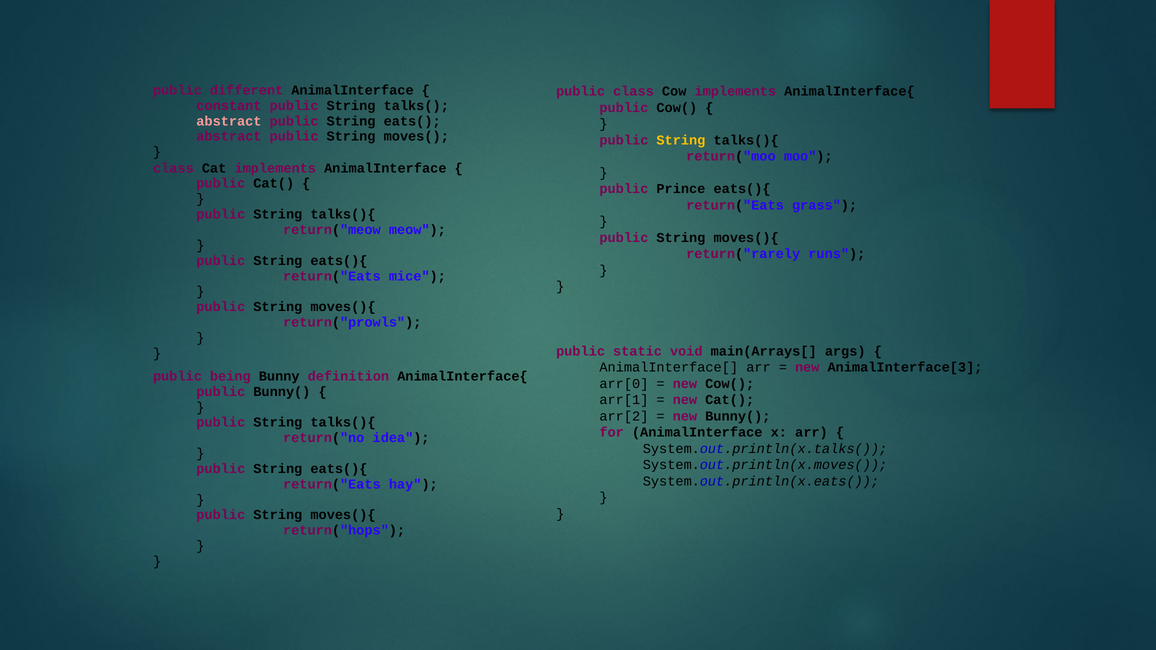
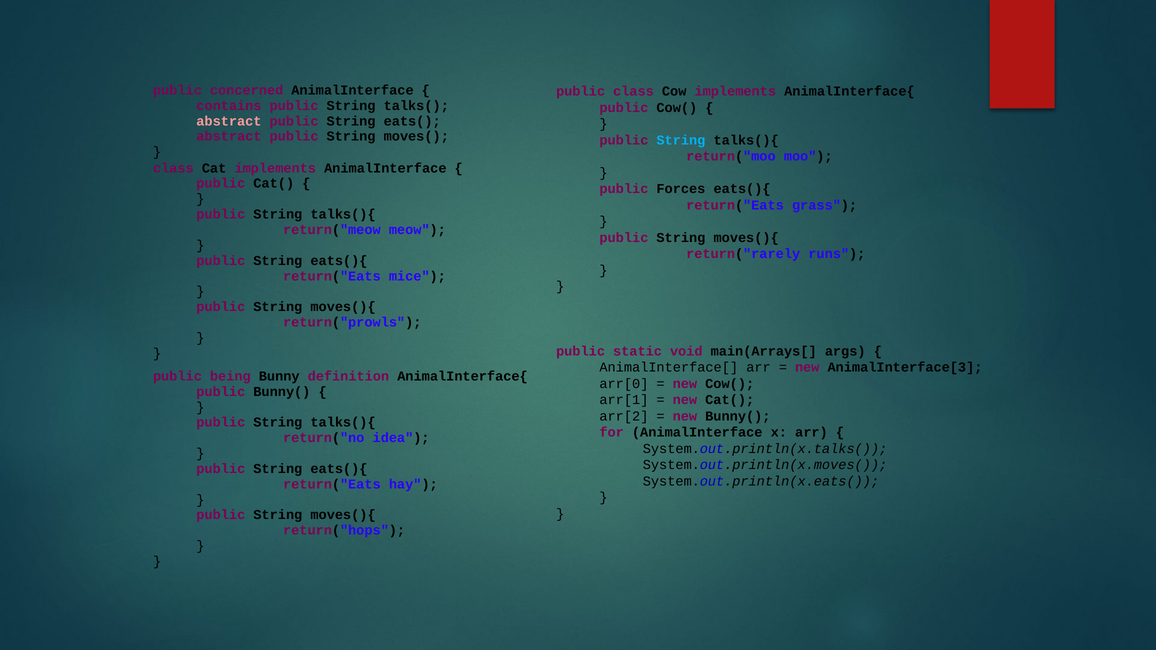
different: different -> concerned
constant: constant -> contains
String at (681, 140) colour: yellow -> light blue
Prince: Prince -> Forces
